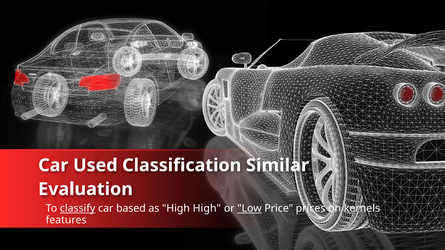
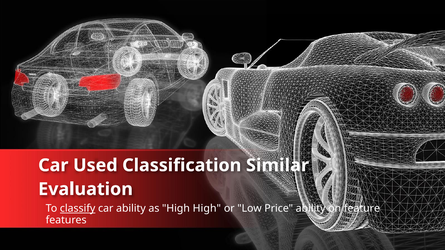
car based: based -> ability
Low underline: present -> none
Price prices: prices -> ability
kernels: kernels -> feature
